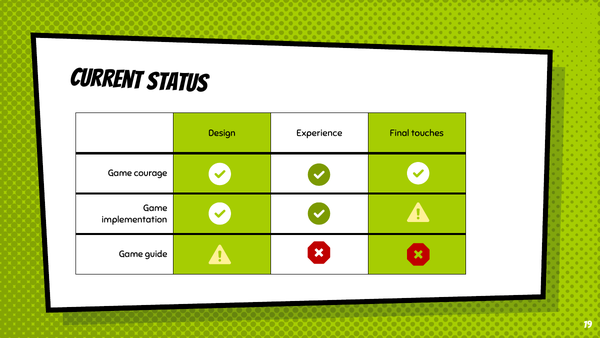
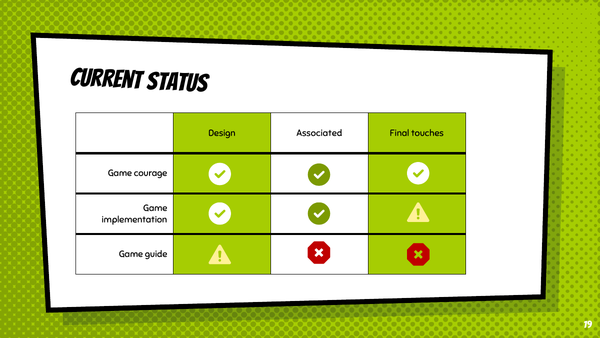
Experience: Experience -> Associated
